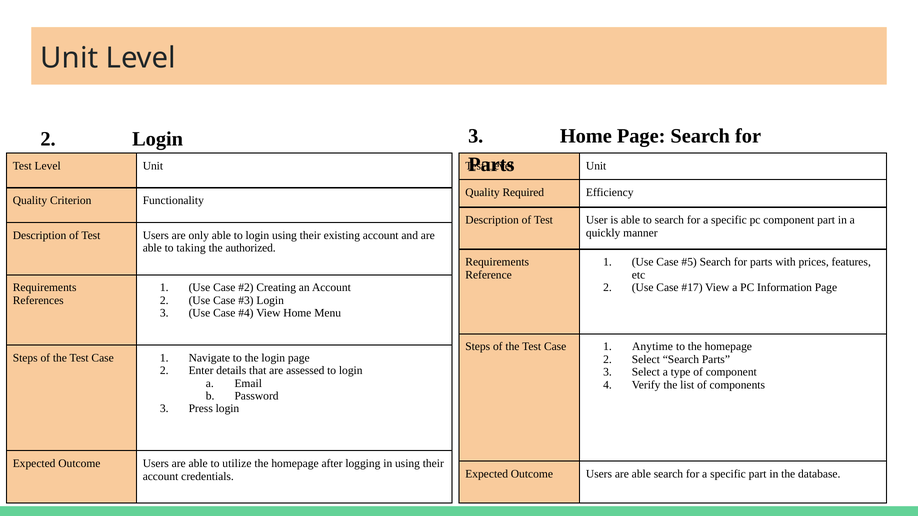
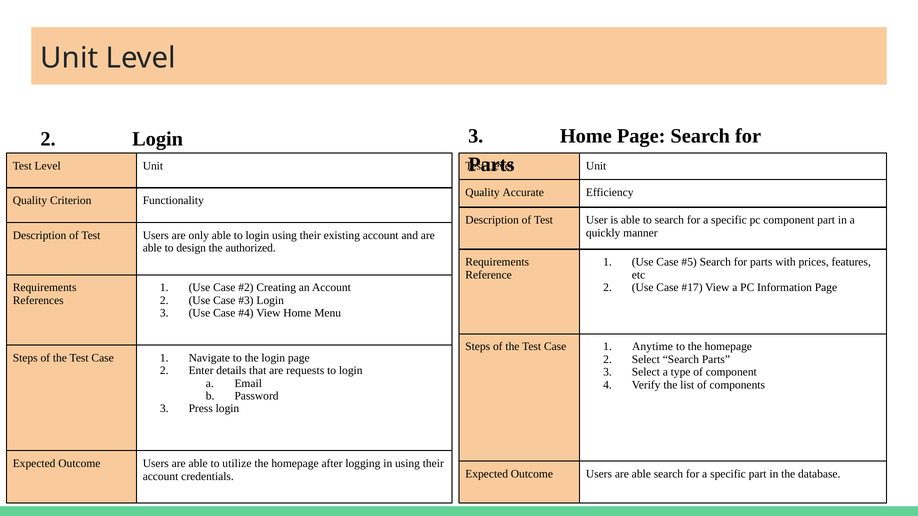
Required: Required -> Accurate
taking: taking -> design
assessed: assessed -> requests
